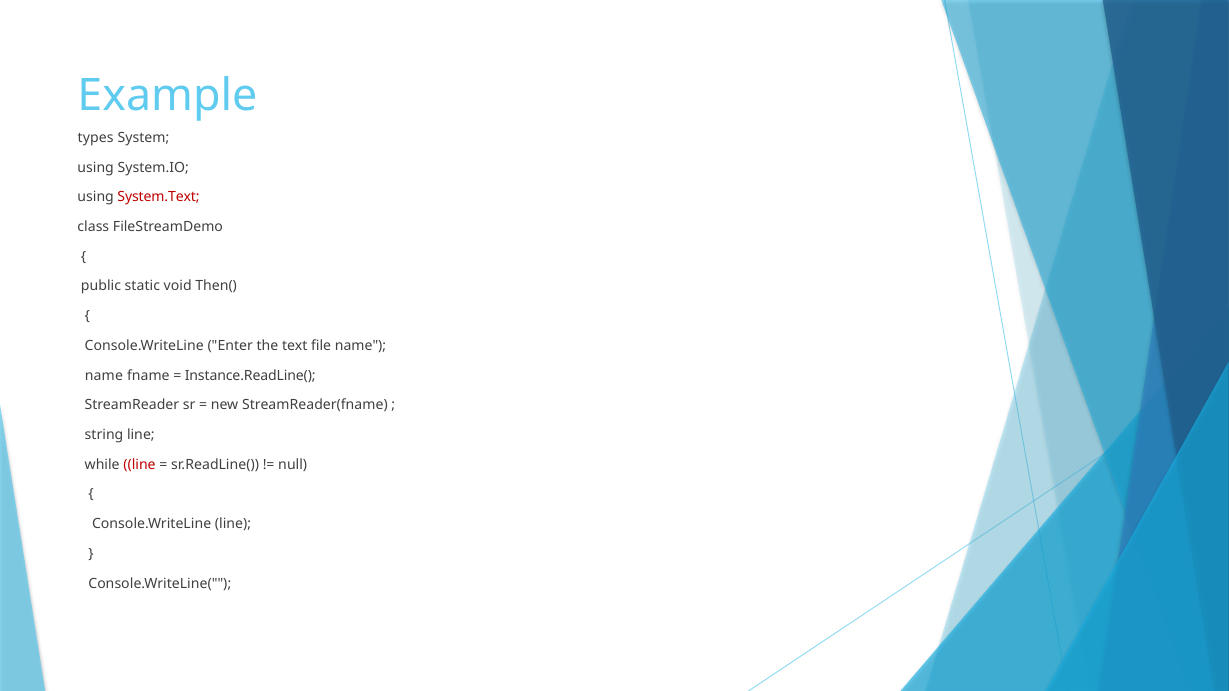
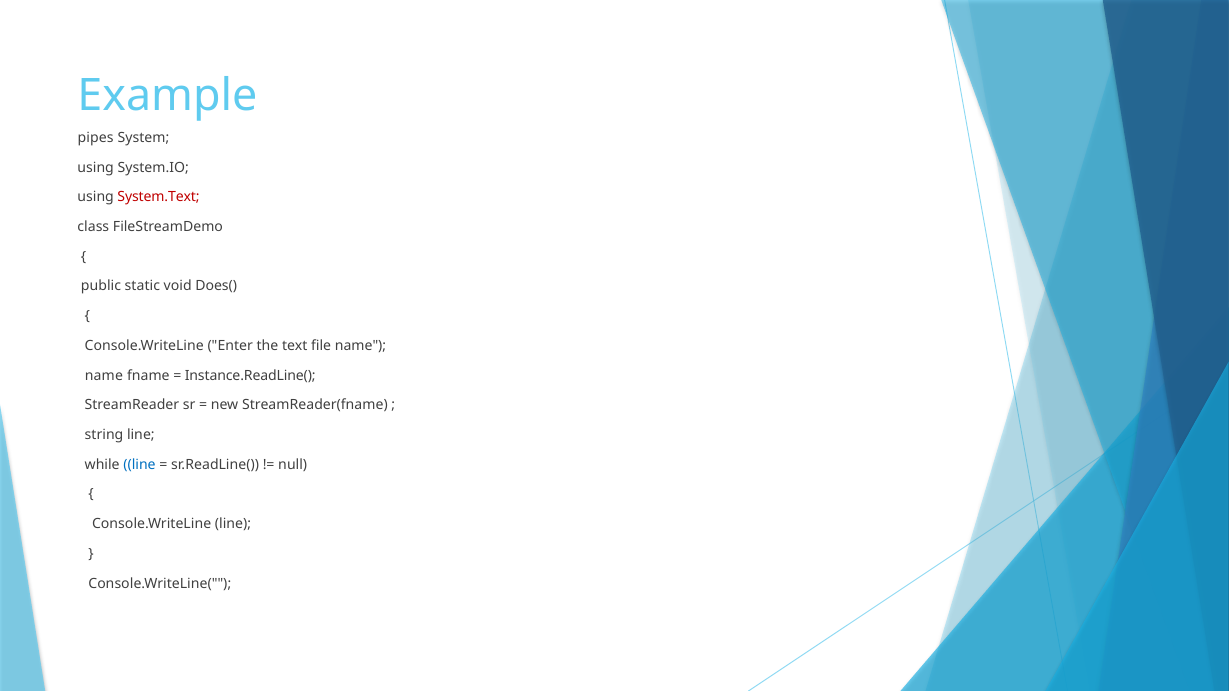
types: types -> pipes
Then(: Then( -> Does(
line at (140, 465) colour: red -> blue
